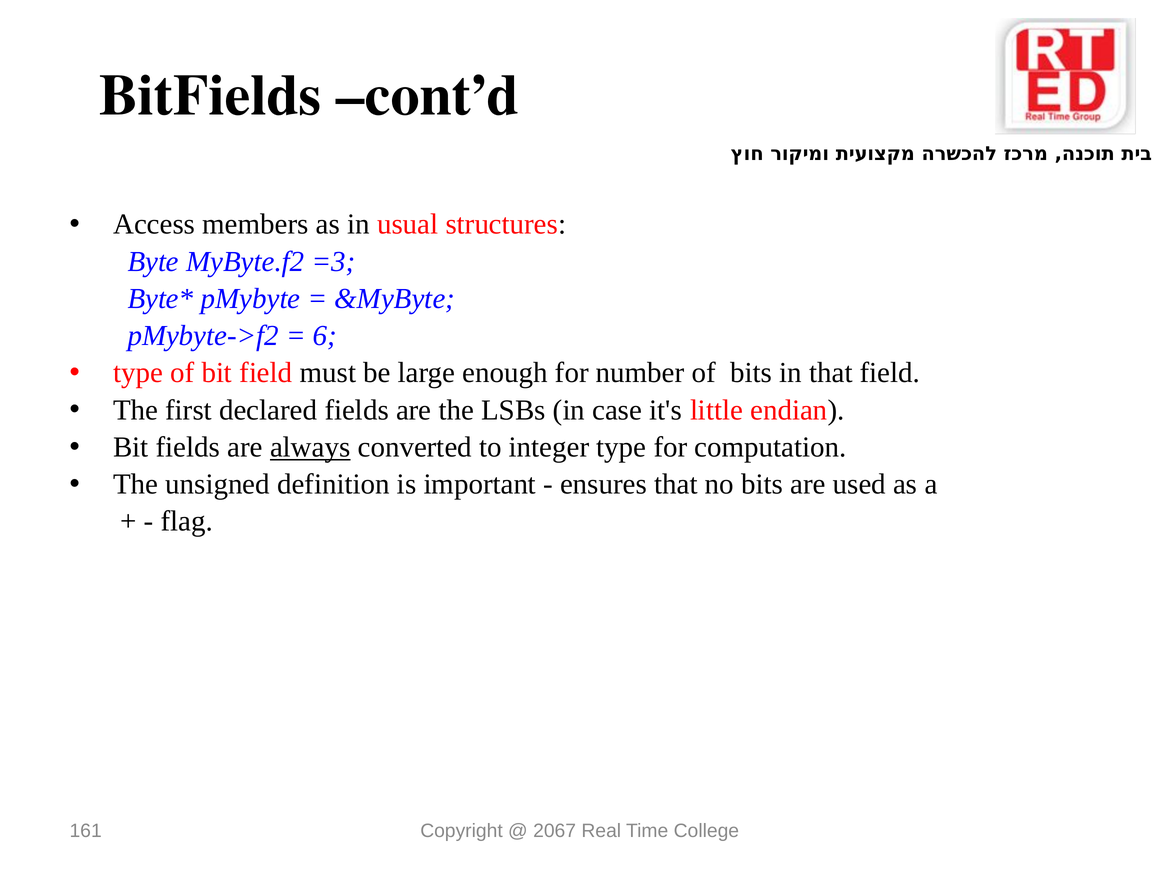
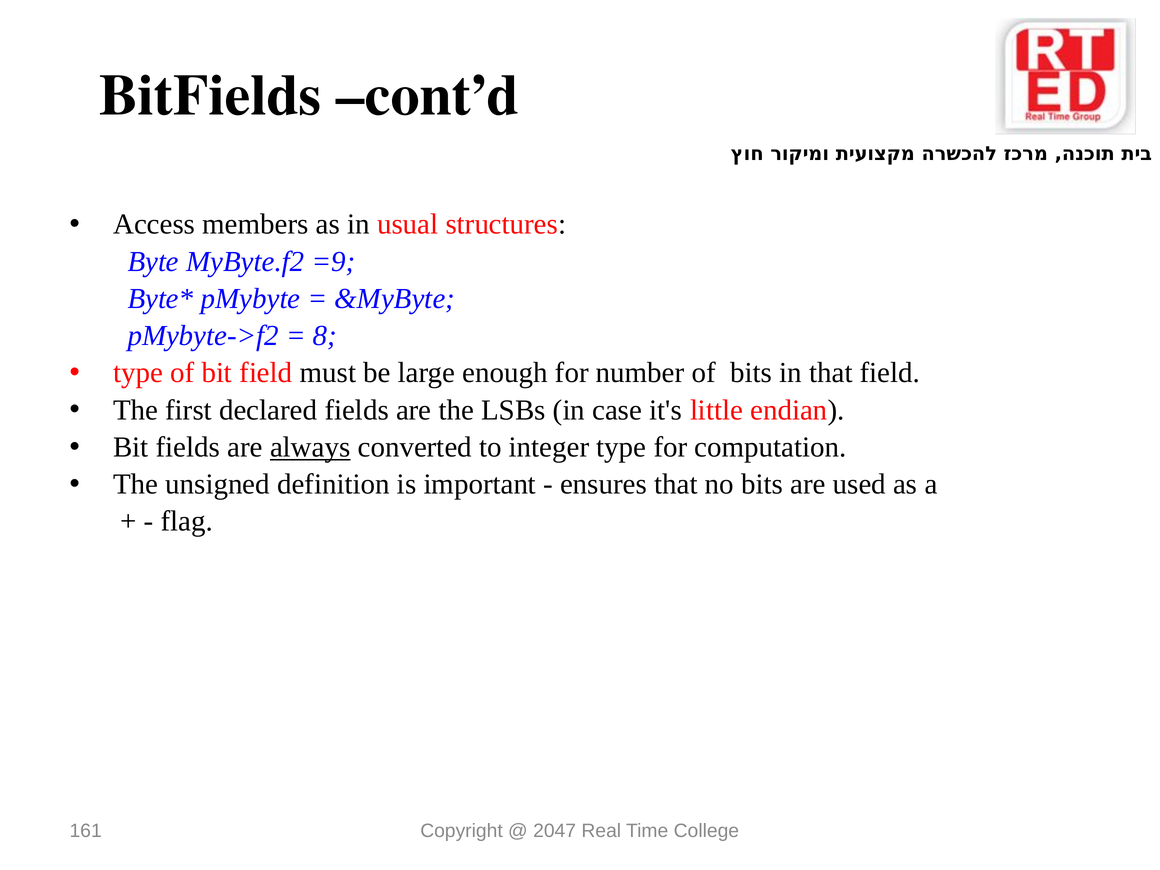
=3: =3 -> =9
6: 6 -> 8
2067: 2067 -> 2047
